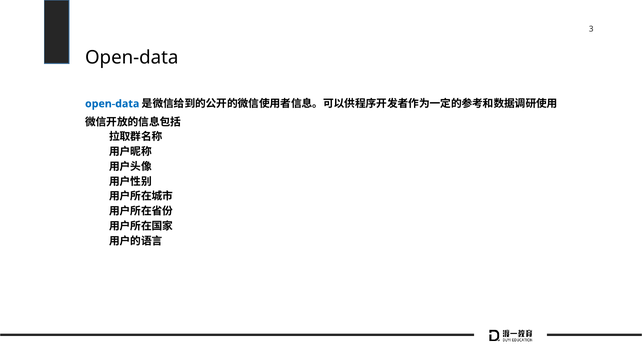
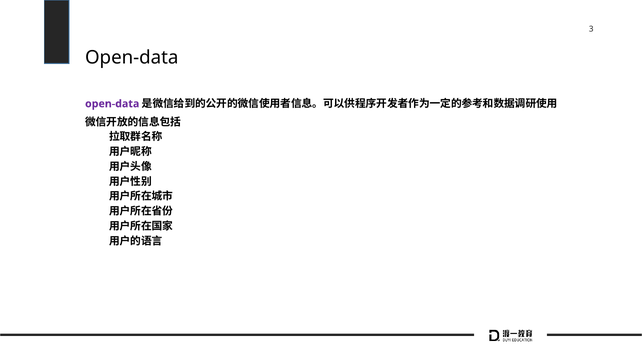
open-data at (112, 104) colour: blue -> purple
